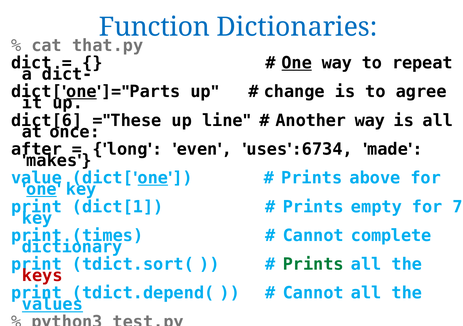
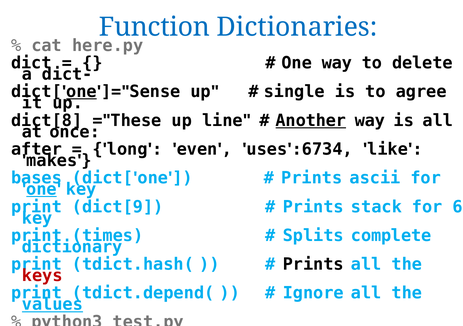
that.py: that.py -> here.py
One at (297, 63) underline: present -> none
repeat: repeat -> delete
Parts: Parts -> Sense
change: change -> single
dict[6: dict[6 -> dict[8
Another underline: none -> present
made: made -> like
value: value -> bases
one at (153, 178) underline: present -> none
above: above -> ascii
dict[1: dict[1 -> dict[9
empty: empty -> stack
7: 7 -> 6
Cannot at (313, 236): Cannot -> Splits
tdict.sort(: tdict.sort( -> tdict.hash(
Prints at (313, 265) colour: green -> black
Cannot at (313, 293): Cannot -> Ignore
